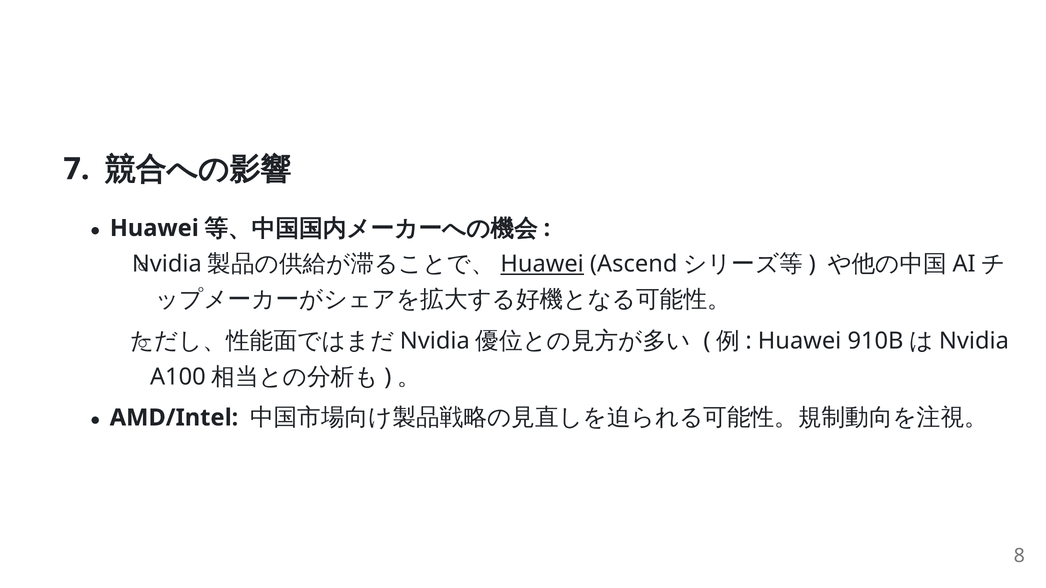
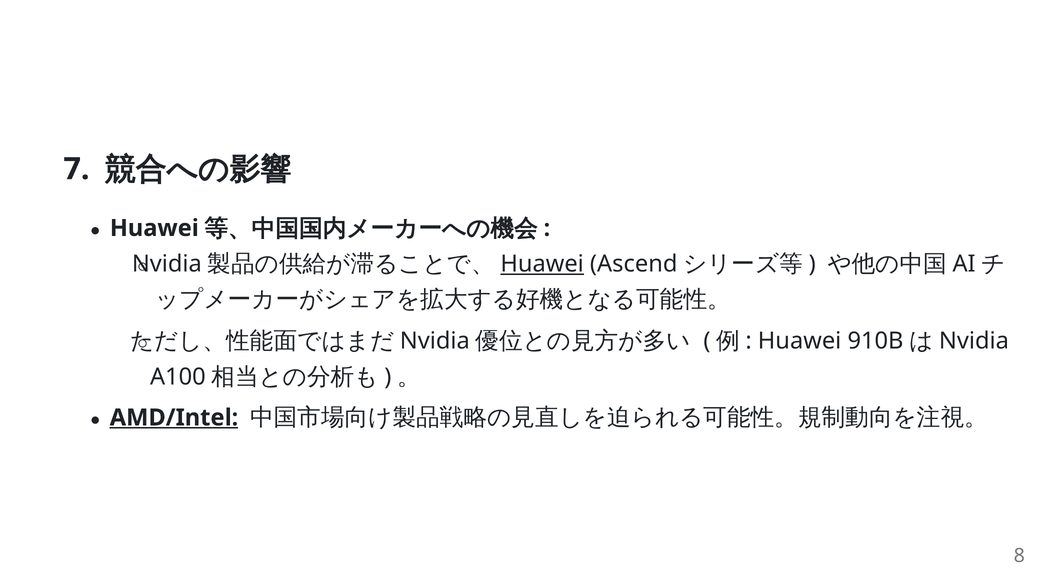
AMD/Intel underline: none -> present
